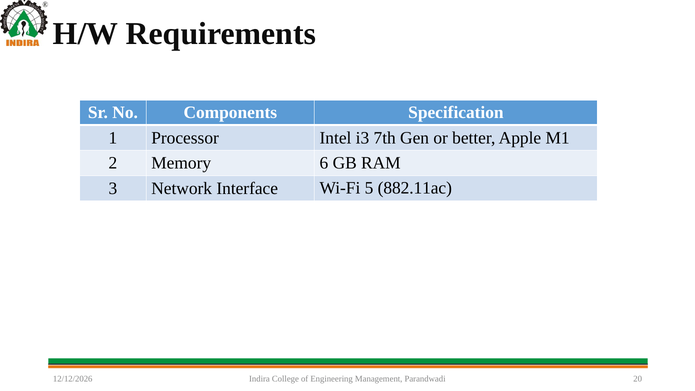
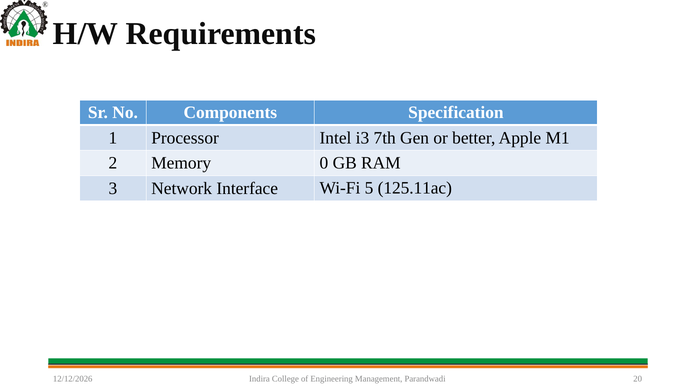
6: 6 -> 0
882.11ac: 882.11ac -> 125.11ac
